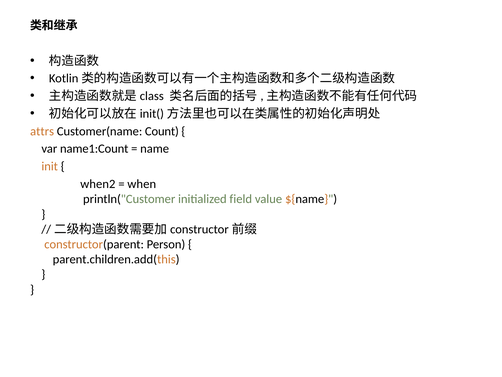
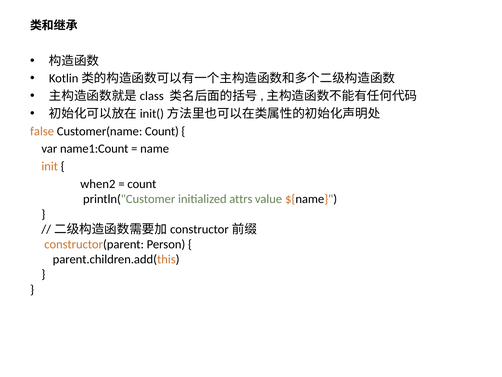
attrs: attrs -> false
when at (142, 184): when -> count
field: field -> attrs
